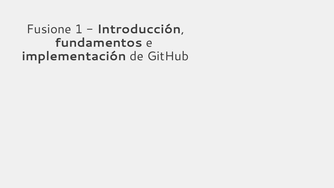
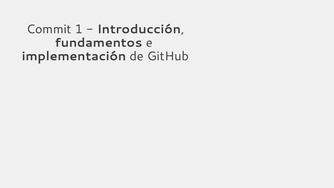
Fusione: Fusione -> Commit
